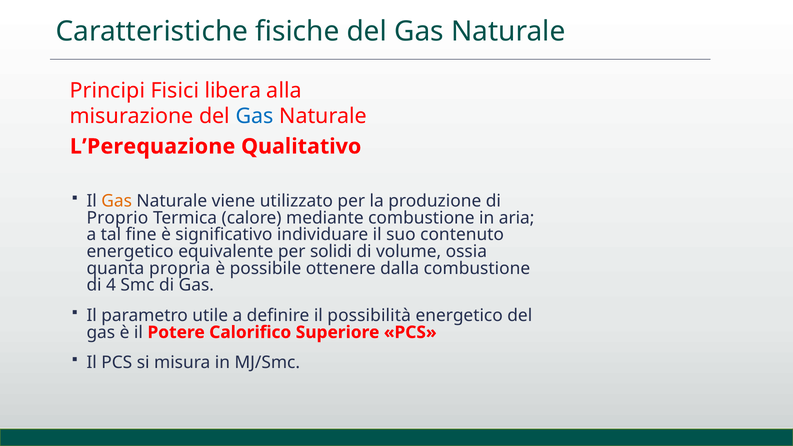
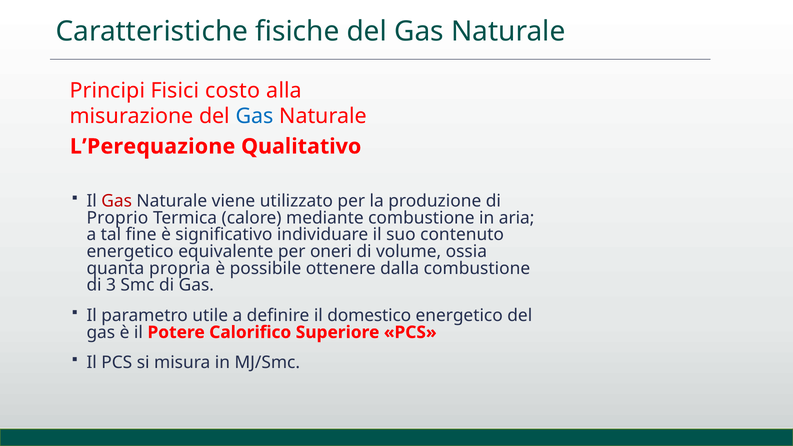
libera: libera -> costo
Gas at (117, 201) colour: orange -> red
solidi: solidi -> oneri
4: 4 -> 3
possibilità: possibilità -> domestico
